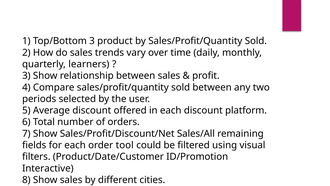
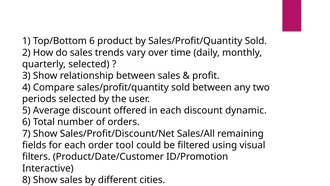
Top/Bottom 3: 3 -> 6
quarterly learners: learners -> selected
platform: platform -> dynamic
